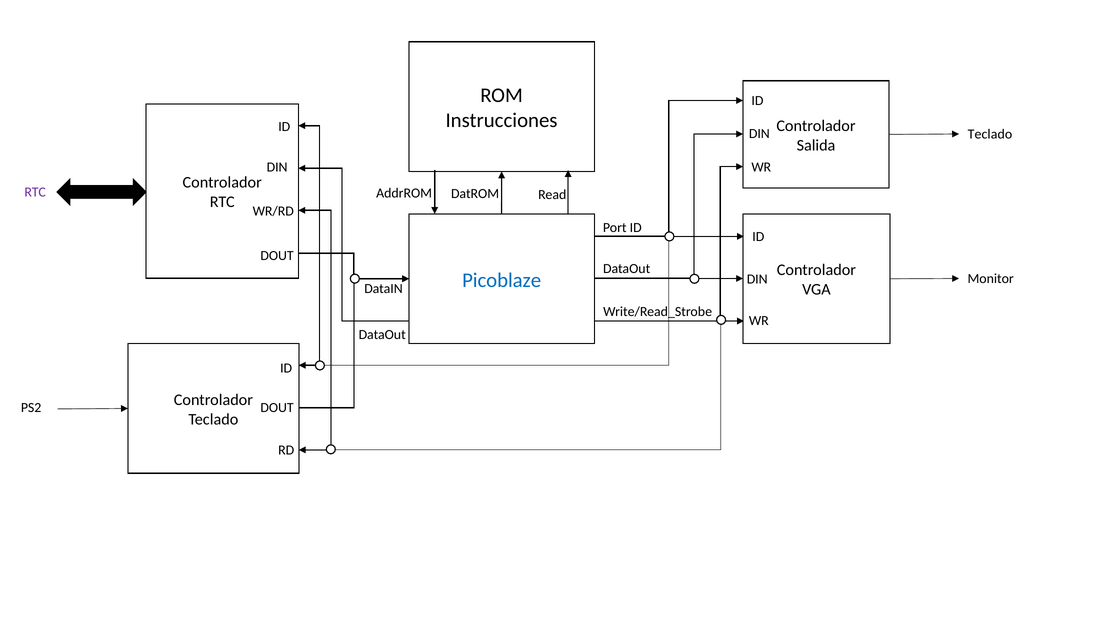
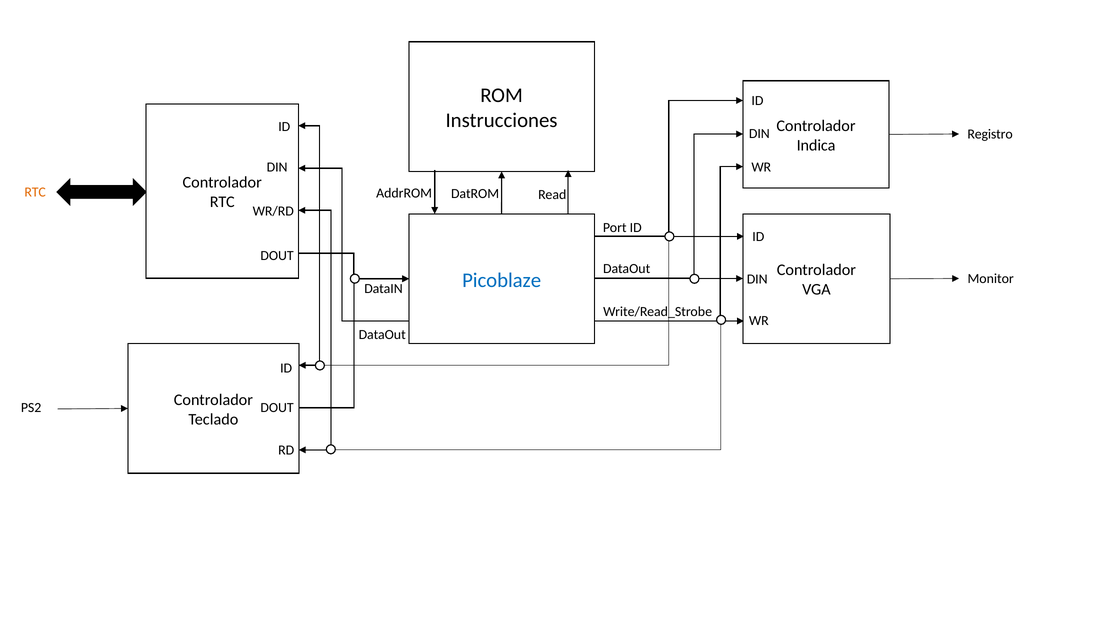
Teclado at (990, 134): Teclado -> Registro
Salida: Salida -> Indica
RTC at (35, 192) colour: purple -> orange
